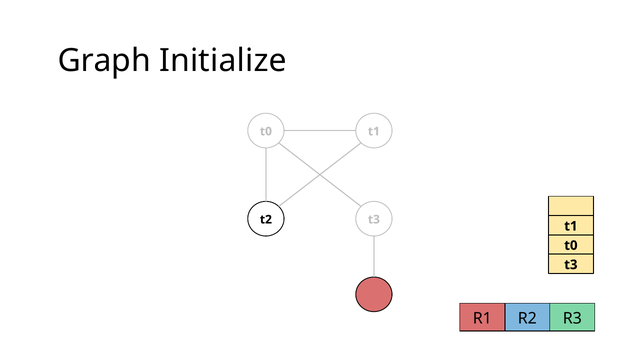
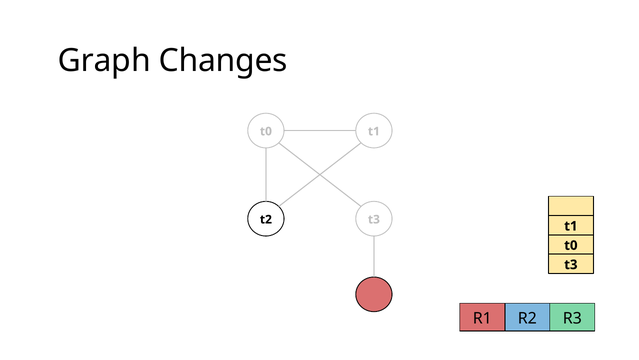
Initialize: Initialize -> Changes
